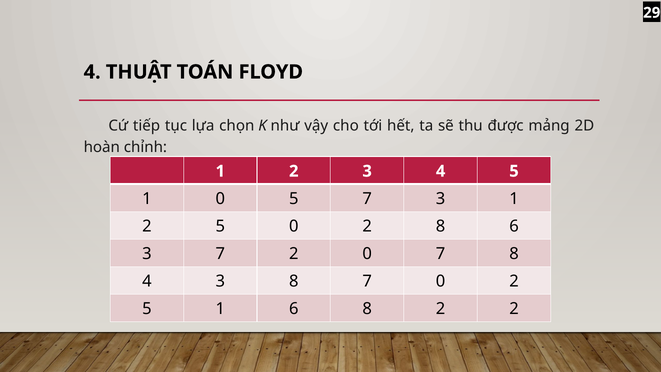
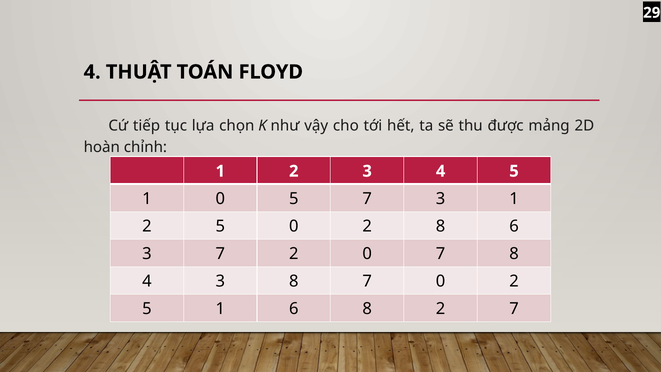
2 2: 2 -> 7
